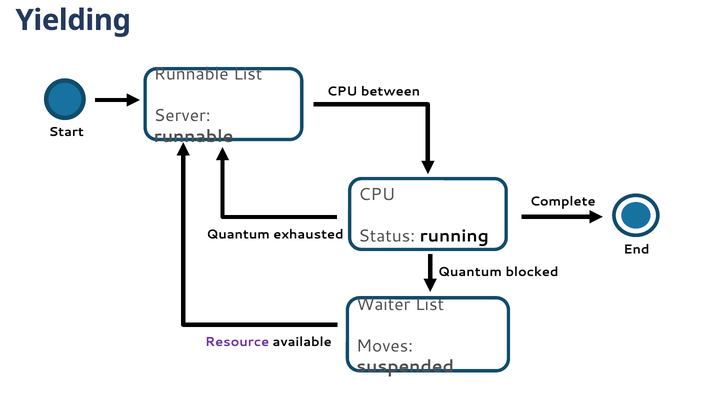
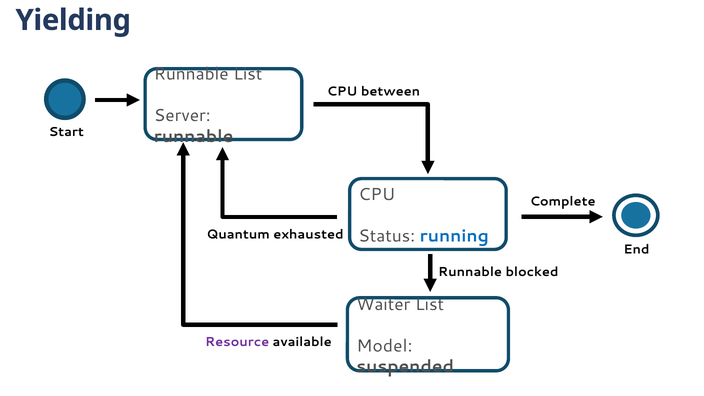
running colour: black -> blue
Quantum at (470, 272): Quantum -> Runnable
Moves: Moves -> Model
